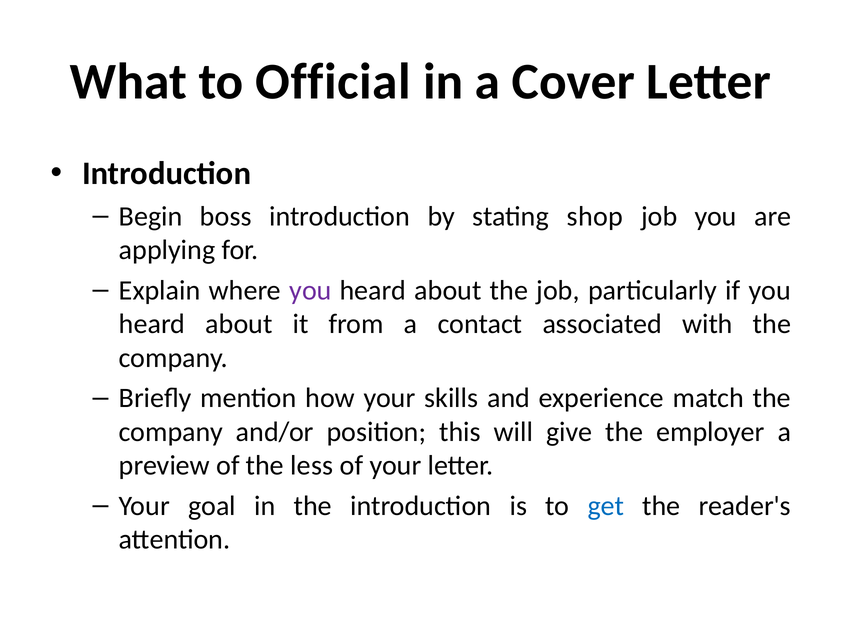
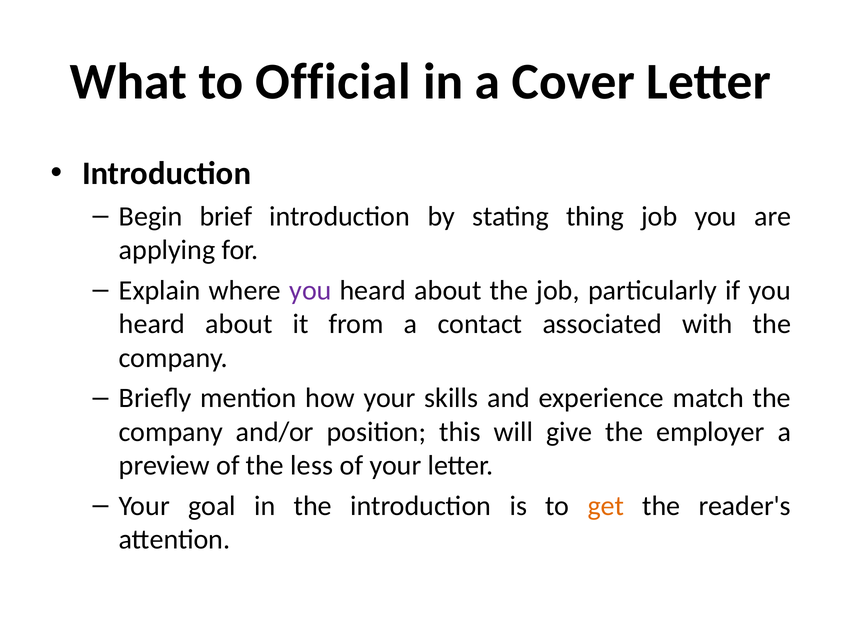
boss: boss -> brief
shop: shop -> thing
get colour: blue -> orange
